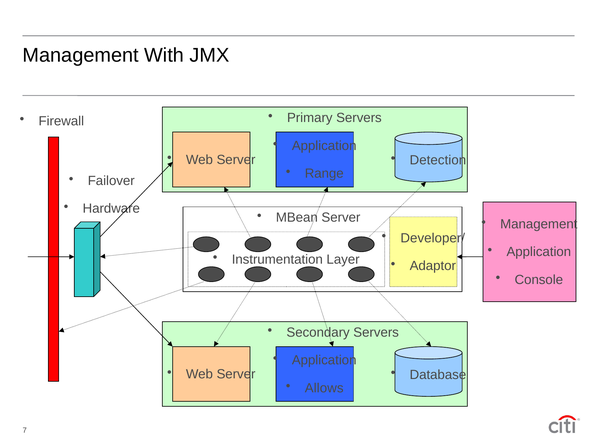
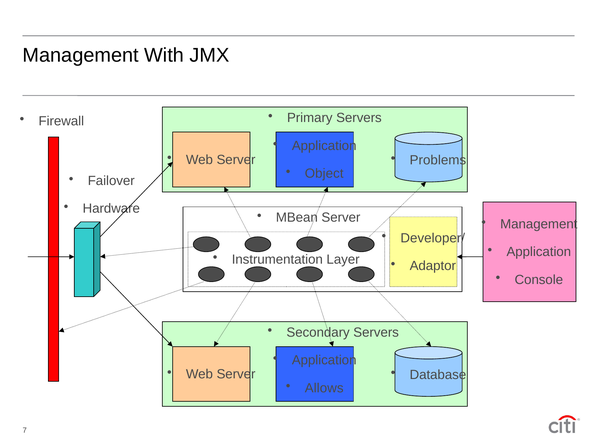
Detection: Detection -> Problems
Range: Range -> Object
